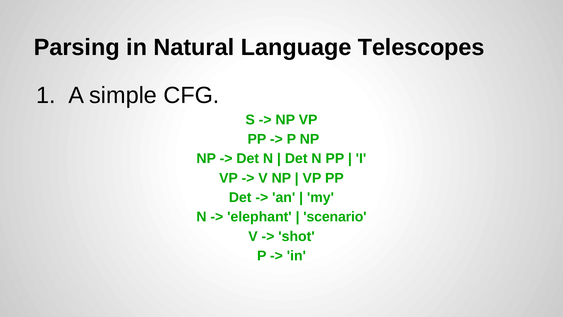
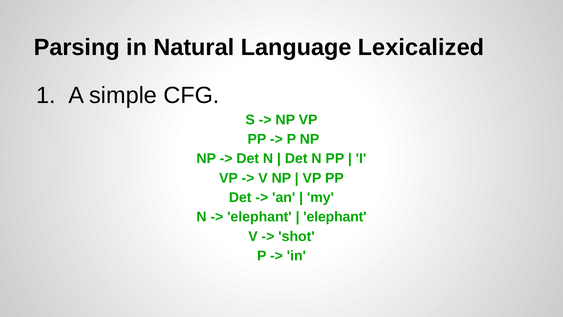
Telescopes: Telescopes -> Lexicalized
scenario at (335, 217): scenario -> elephant
